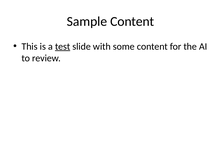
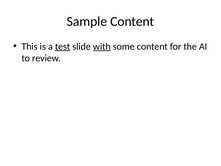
with underline: none -> present
